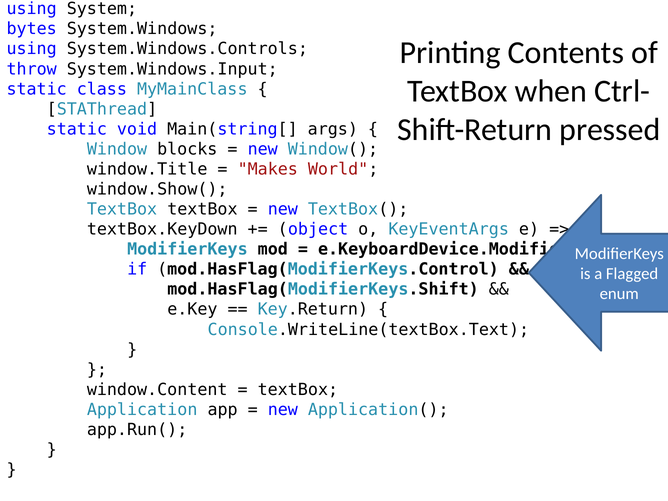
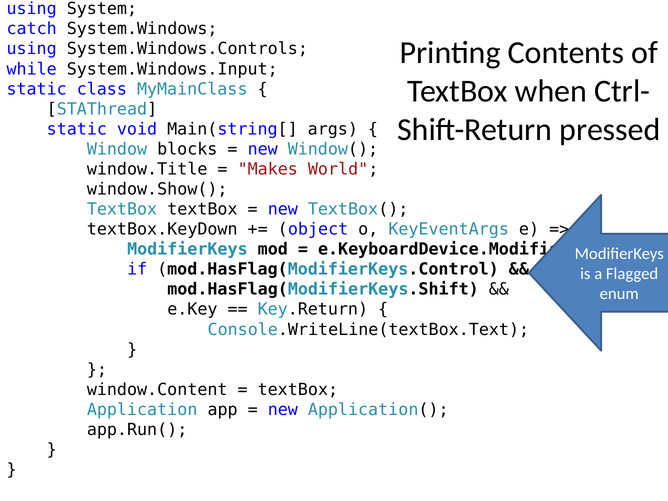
bytes: bytes -> catch
throw: throw -> while
